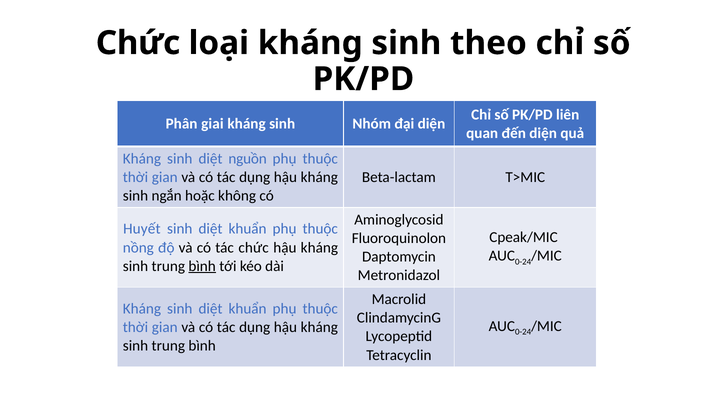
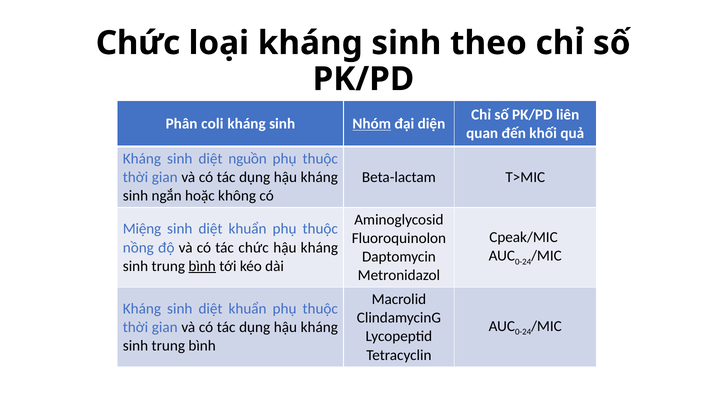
giai: giai -> coli
Nhóm underline: none -> present
đến diện: diện -> khối
Huyết: Huyết -> Miệng
